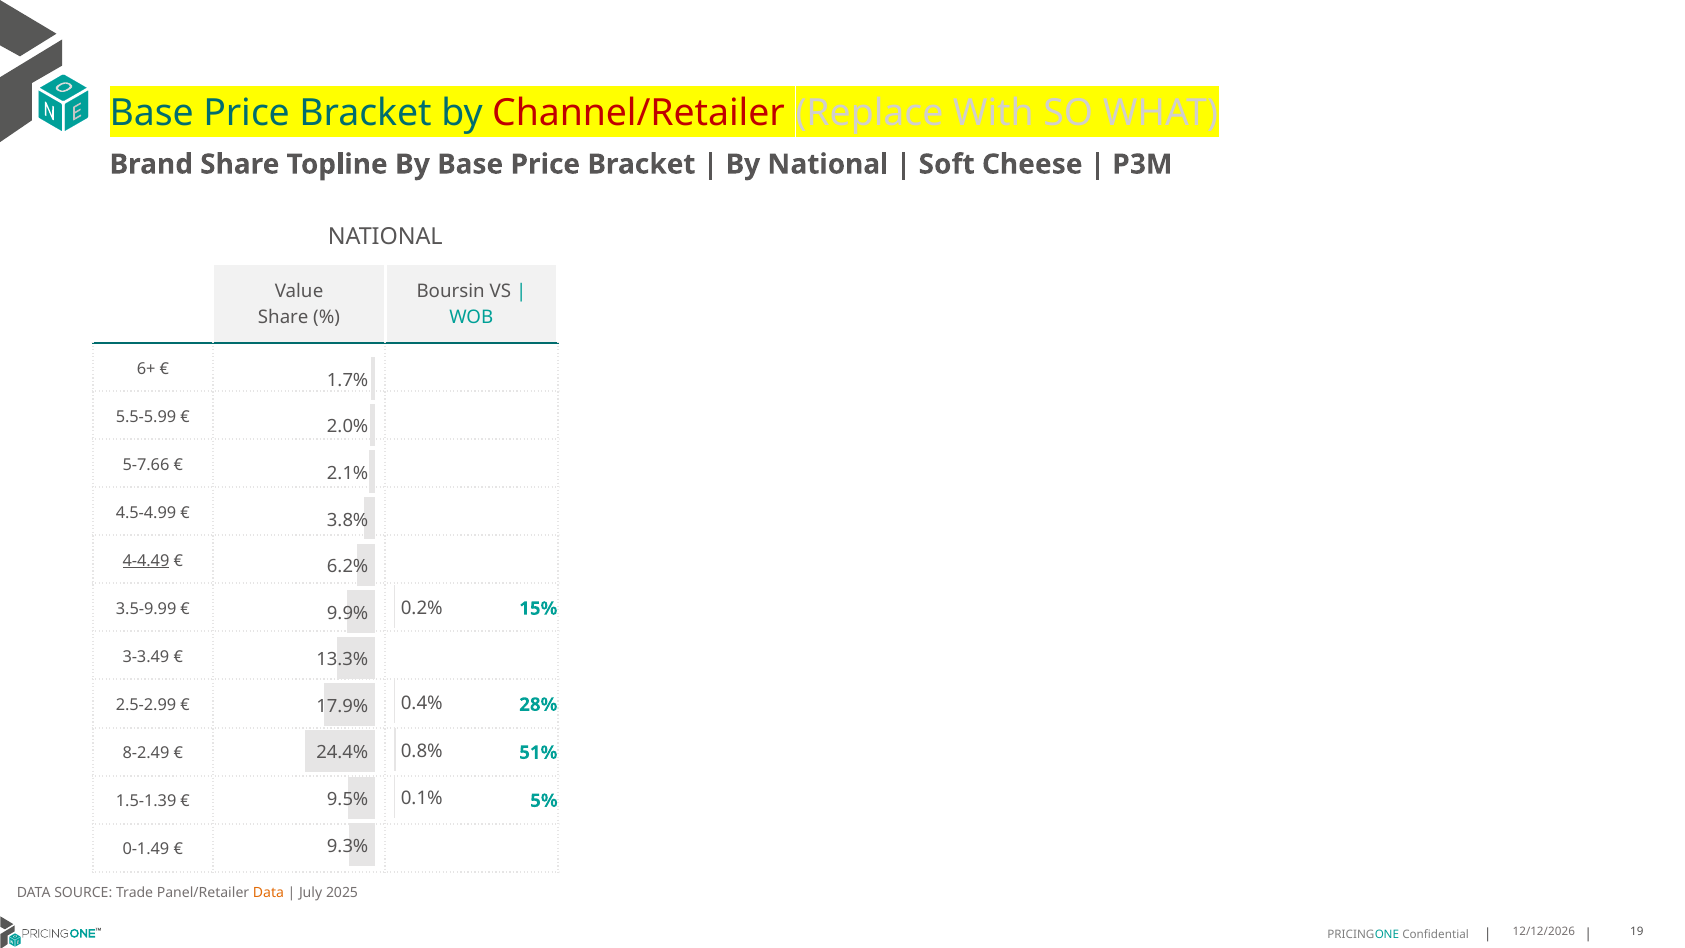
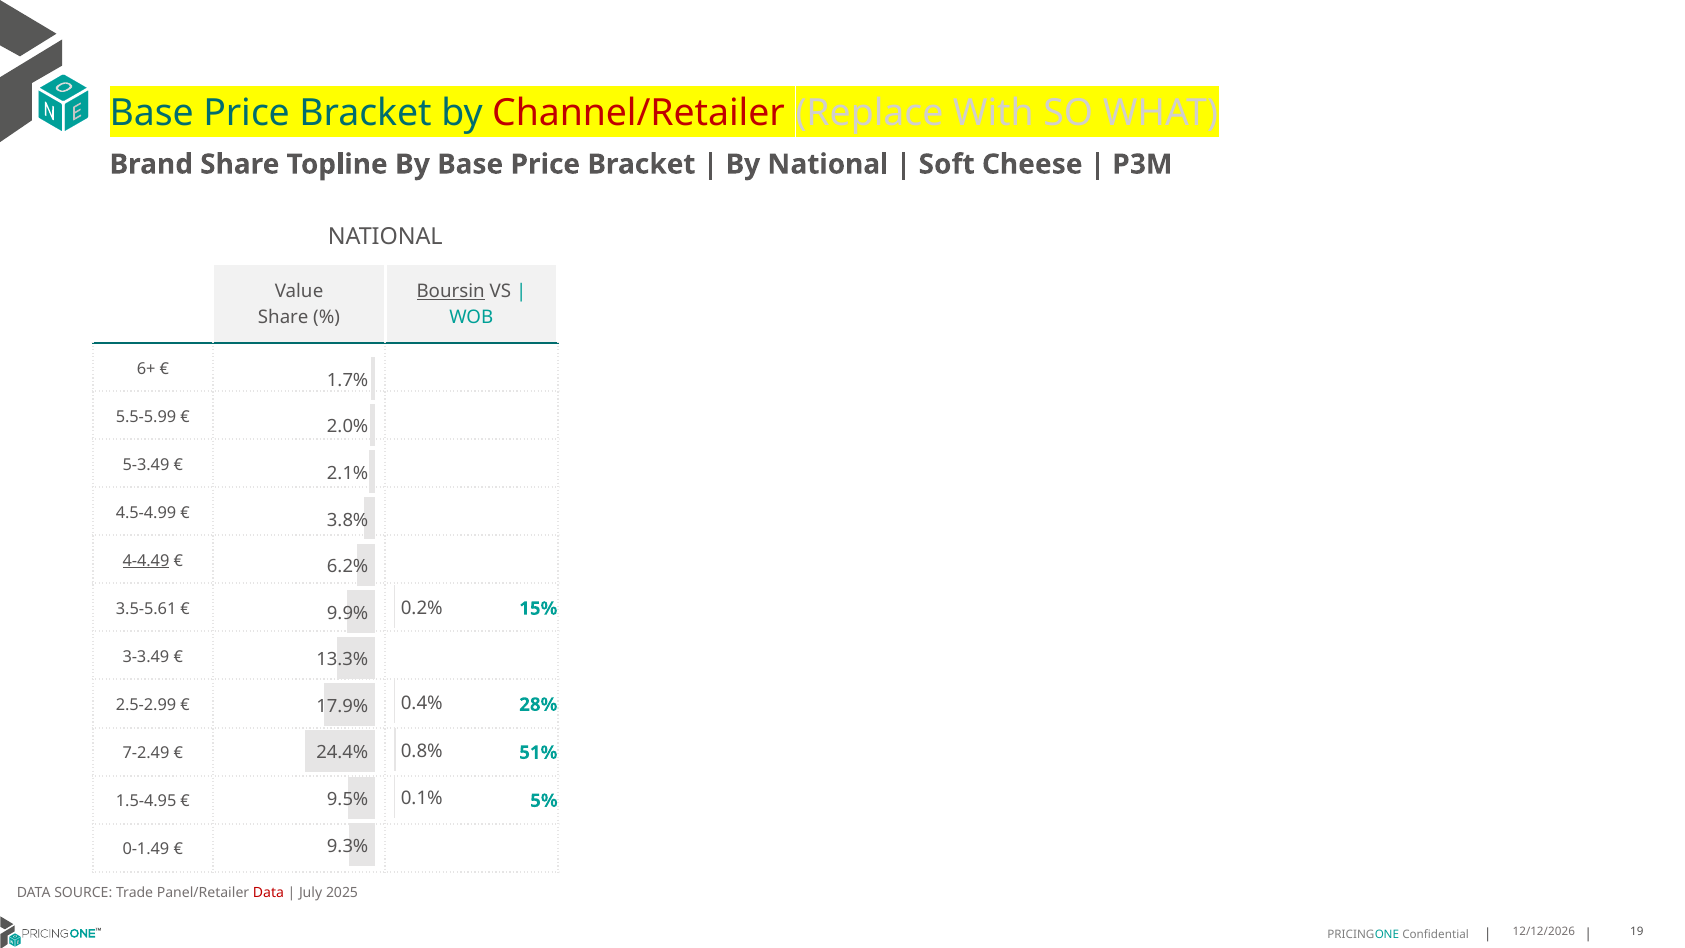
Boursin underline: none -> present
5-7.66: 5-7.66 -> 5-3.49
3.5-9.99: 3.5-9.99 -> 3.5-5.61
8-2.49: 8-2.49 -> 7-2.49
1.5-1.39: 1.5-1.39 -> 1.5-4.95
Data at (268, 893) colour: orange -> red
